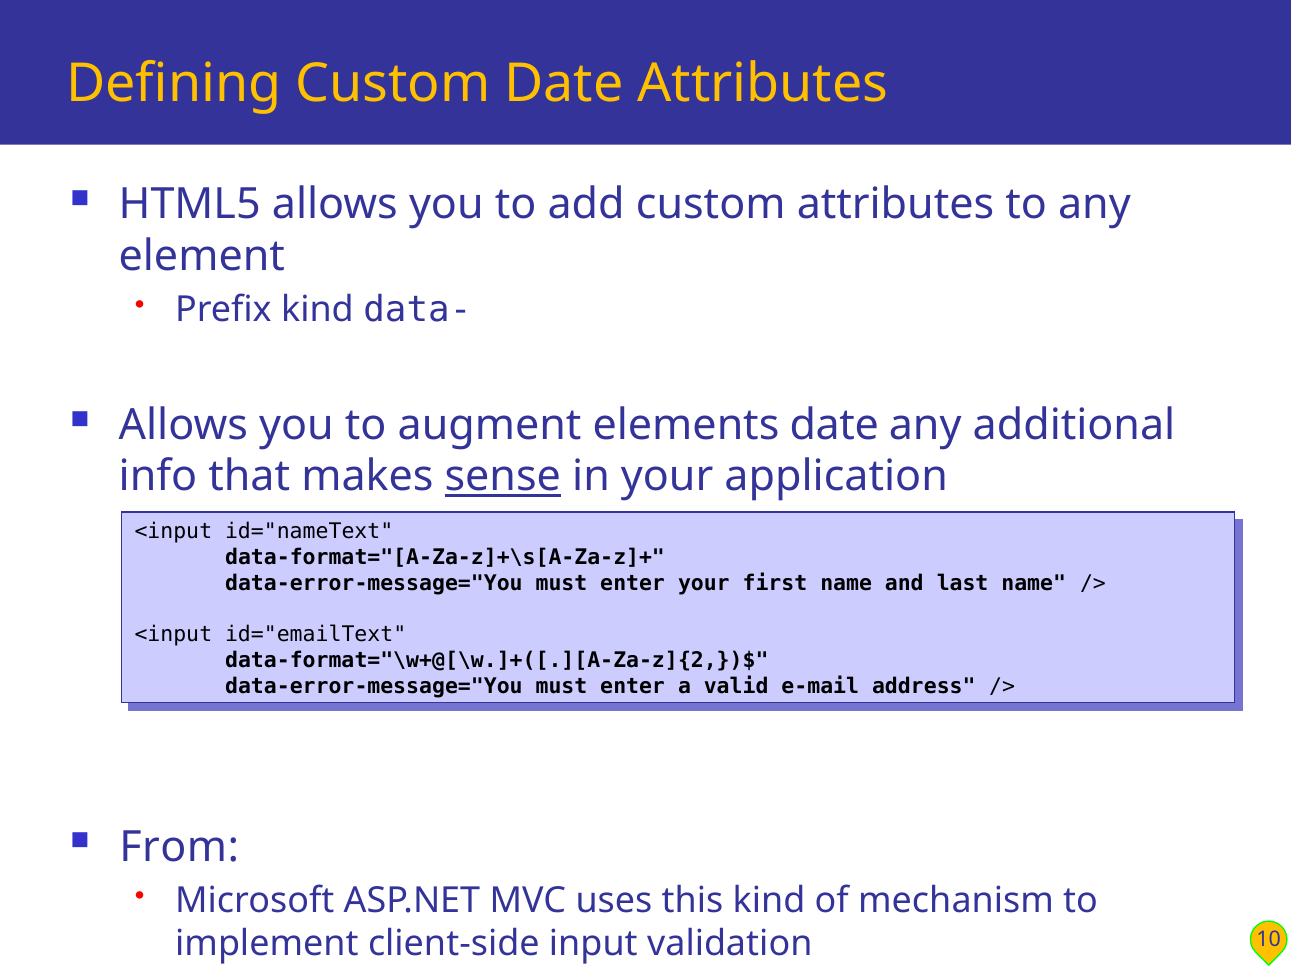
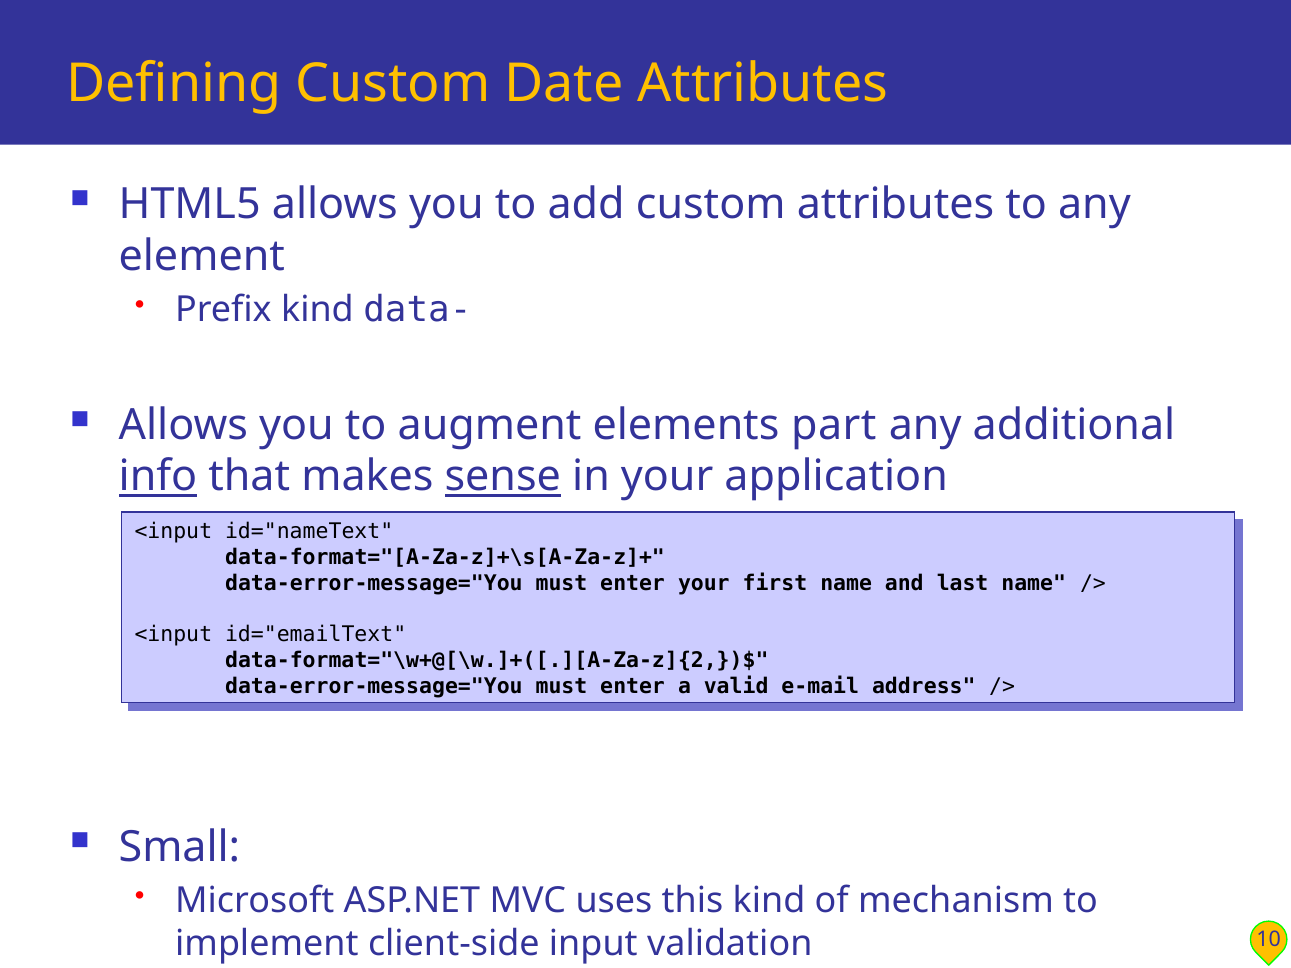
elements date: date -> part
info underline: none -> present
From: From -> Small
